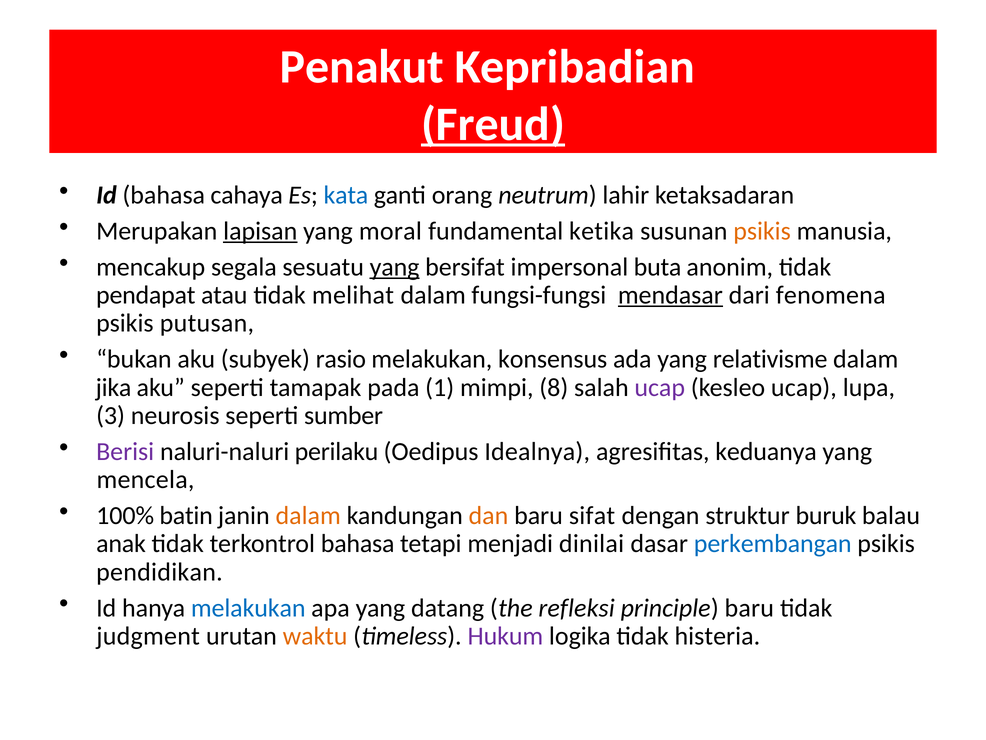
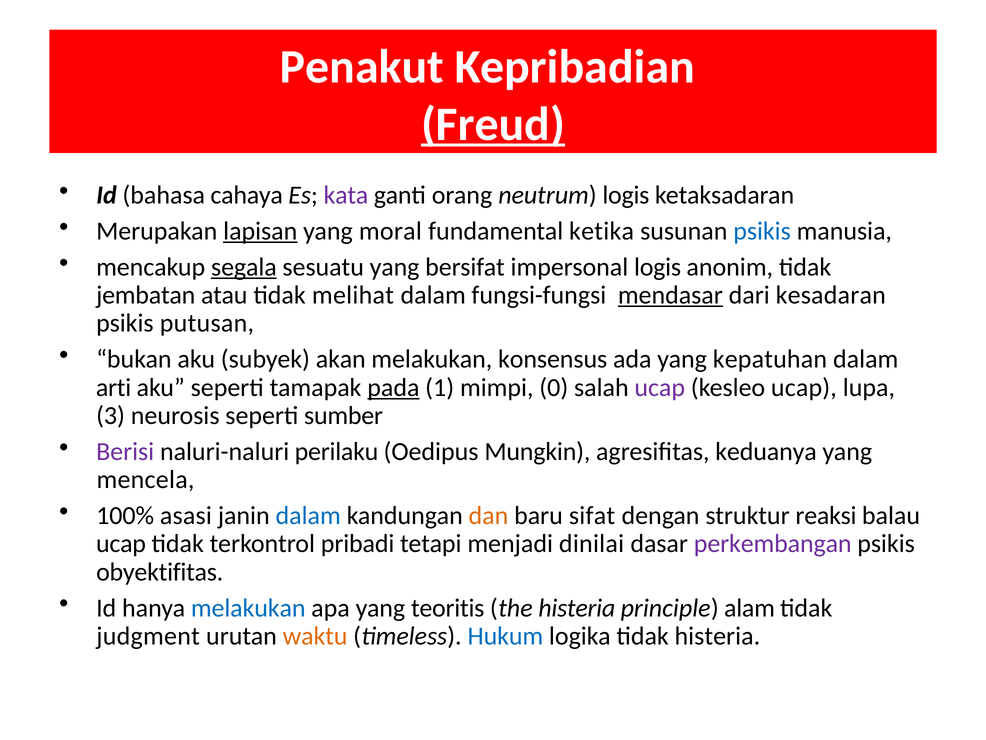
kata colour: blue -> purple
neutrum lahir: lahir -> logis
psikis at (762, 231) colour: orange -> blue
segala underline: none -> present
yang at (395, 267) underline: present -> none
impersonal buta: buta -> logis
pendapat: pendapat -> jembatan
fenomena: fenomena -> kesadaran
rasio: rasio -> akan
relativisme: relativisme -> kepatuhan
jika: jika -> arti
pada underline: none -> present
8: 8 -> 0
Idealnya: Idealnya -> Mungkin
batin: batin -> asasi
dalam at (308, 515) colour: orange -> blue
buruk: buruk -> reaksi
anak at (121, 543): anak -> ucap
terkontrol bahasa: bahasa -> pribadi
perkembangan colour: blue -> purple
pendidikan: pendidikan -> obyektifitas
datang: datang -> teoritis
the refleksi: refleksi -> histeria
principle baru: baru -> alam
Hukum colour: purple -> blue
